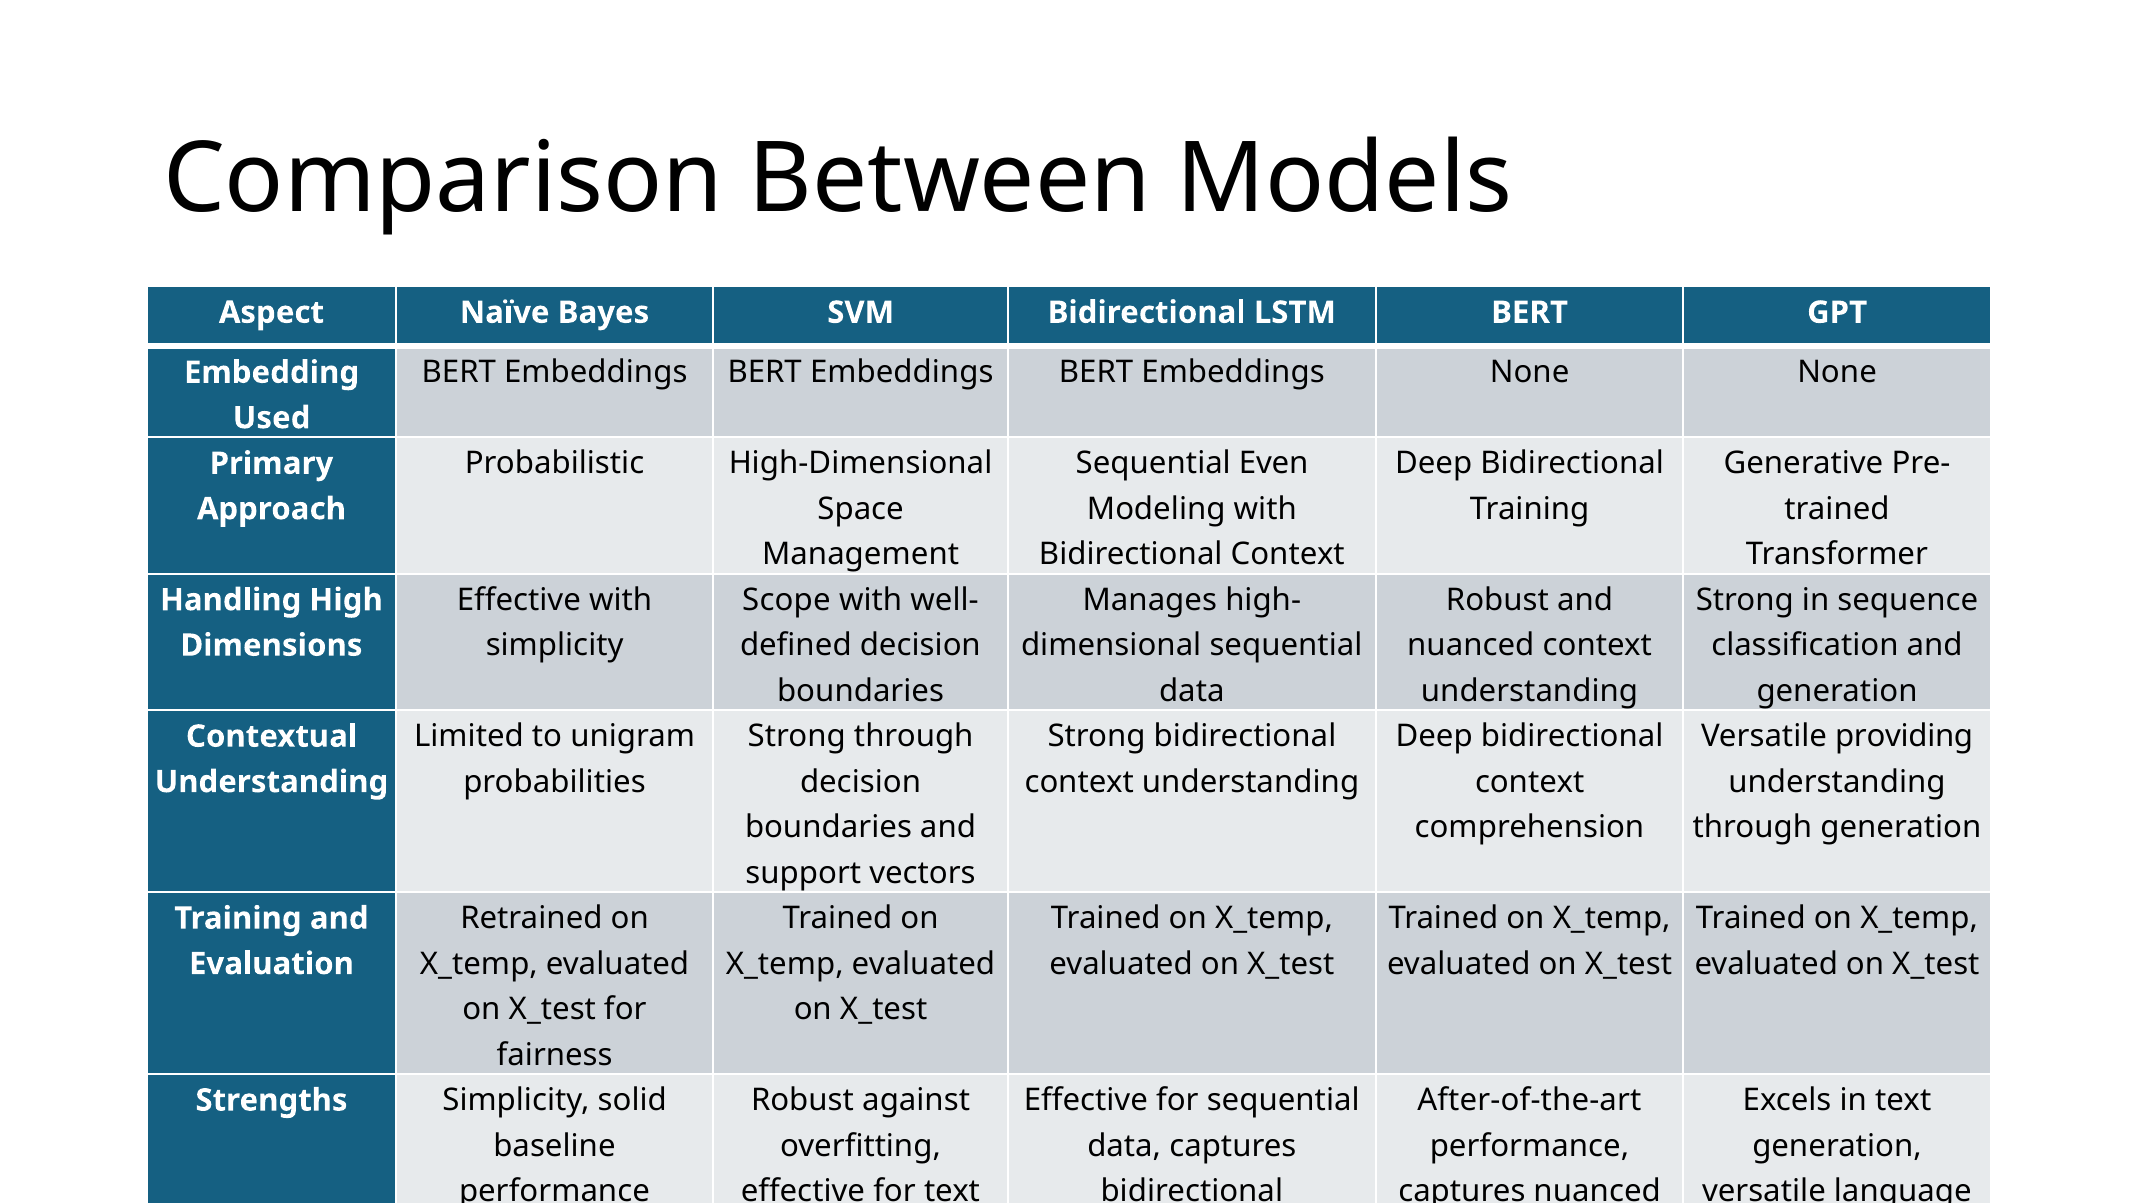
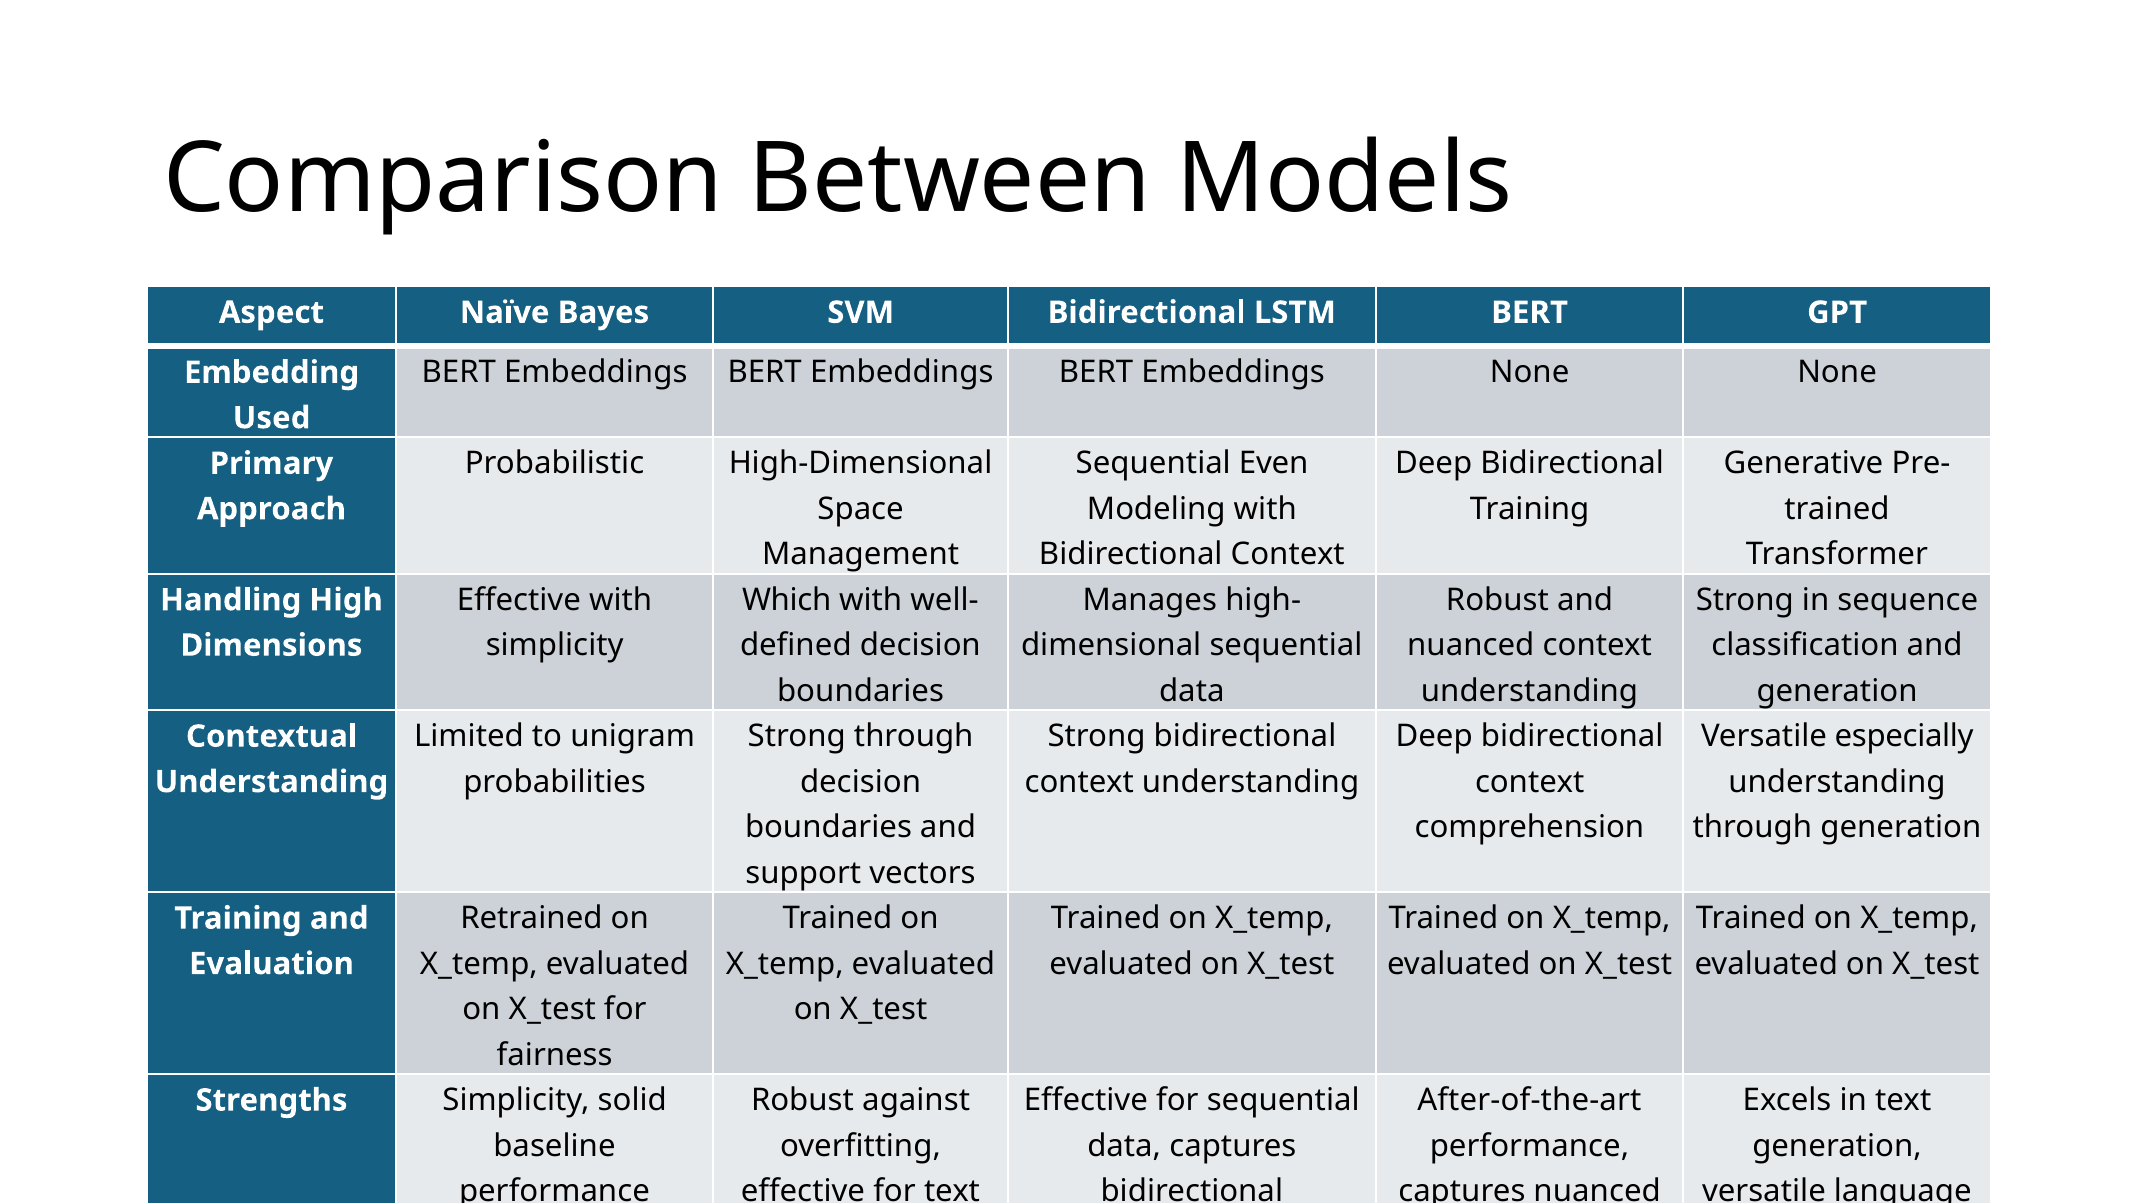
Scope: Scope -> Which
providing: providing -> especially
